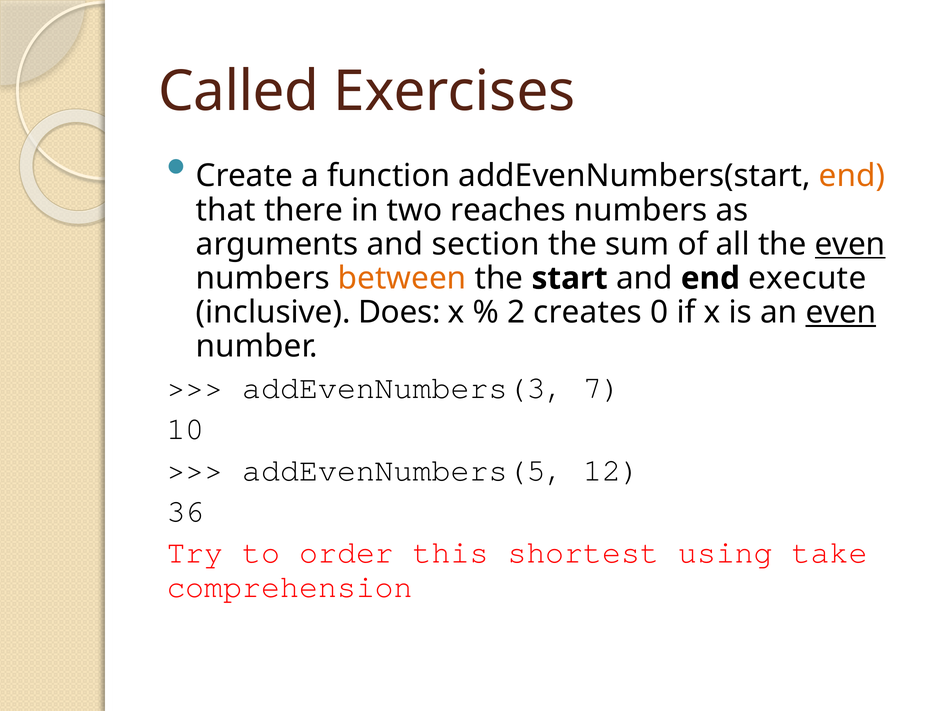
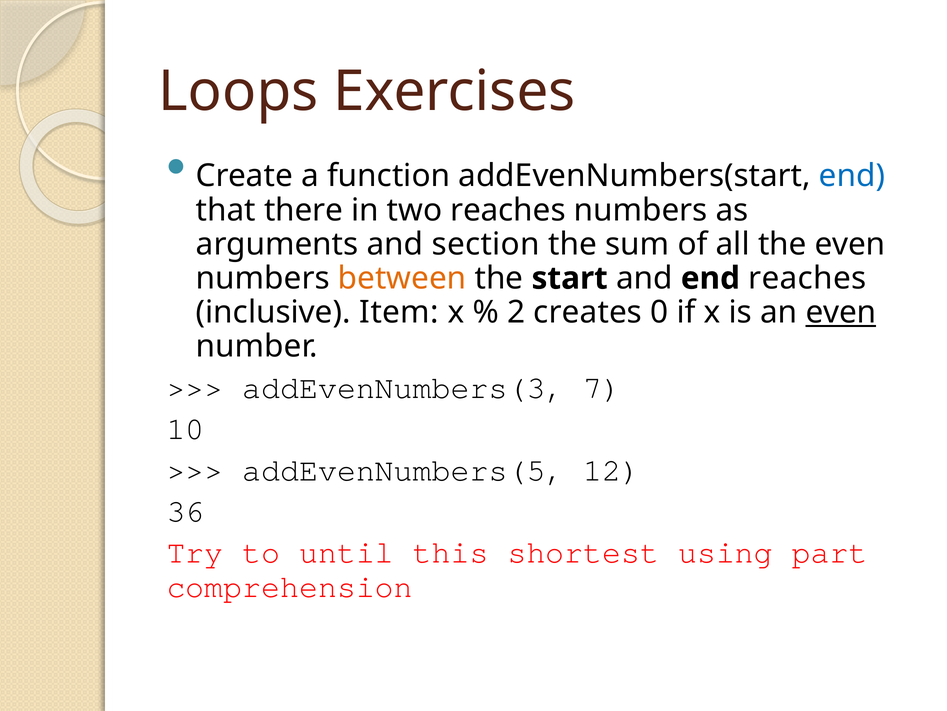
Called: Called -> Loops
end at (852, 176) colour: orange -> blue
even at (850, 244) underline: present -> none
end execute: execute -> reaches
Does: Does -> Item
order: order -> until
take: take -> part
